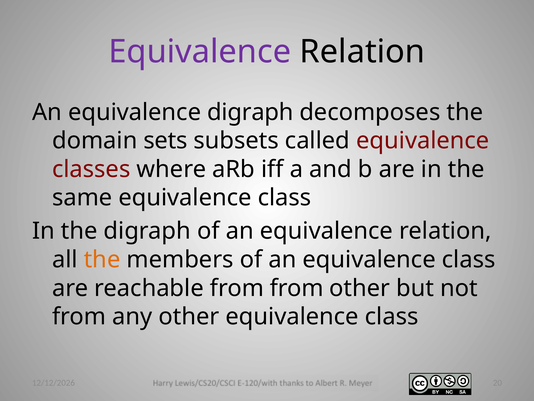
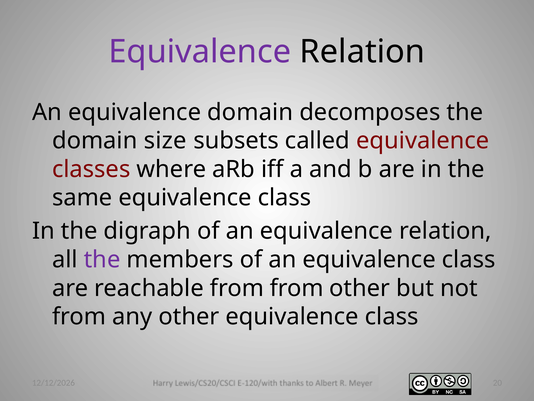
equivalence digraph: digraph -> domain
sets: sets -> size
the at (102, 259) colour: orange -> purple
